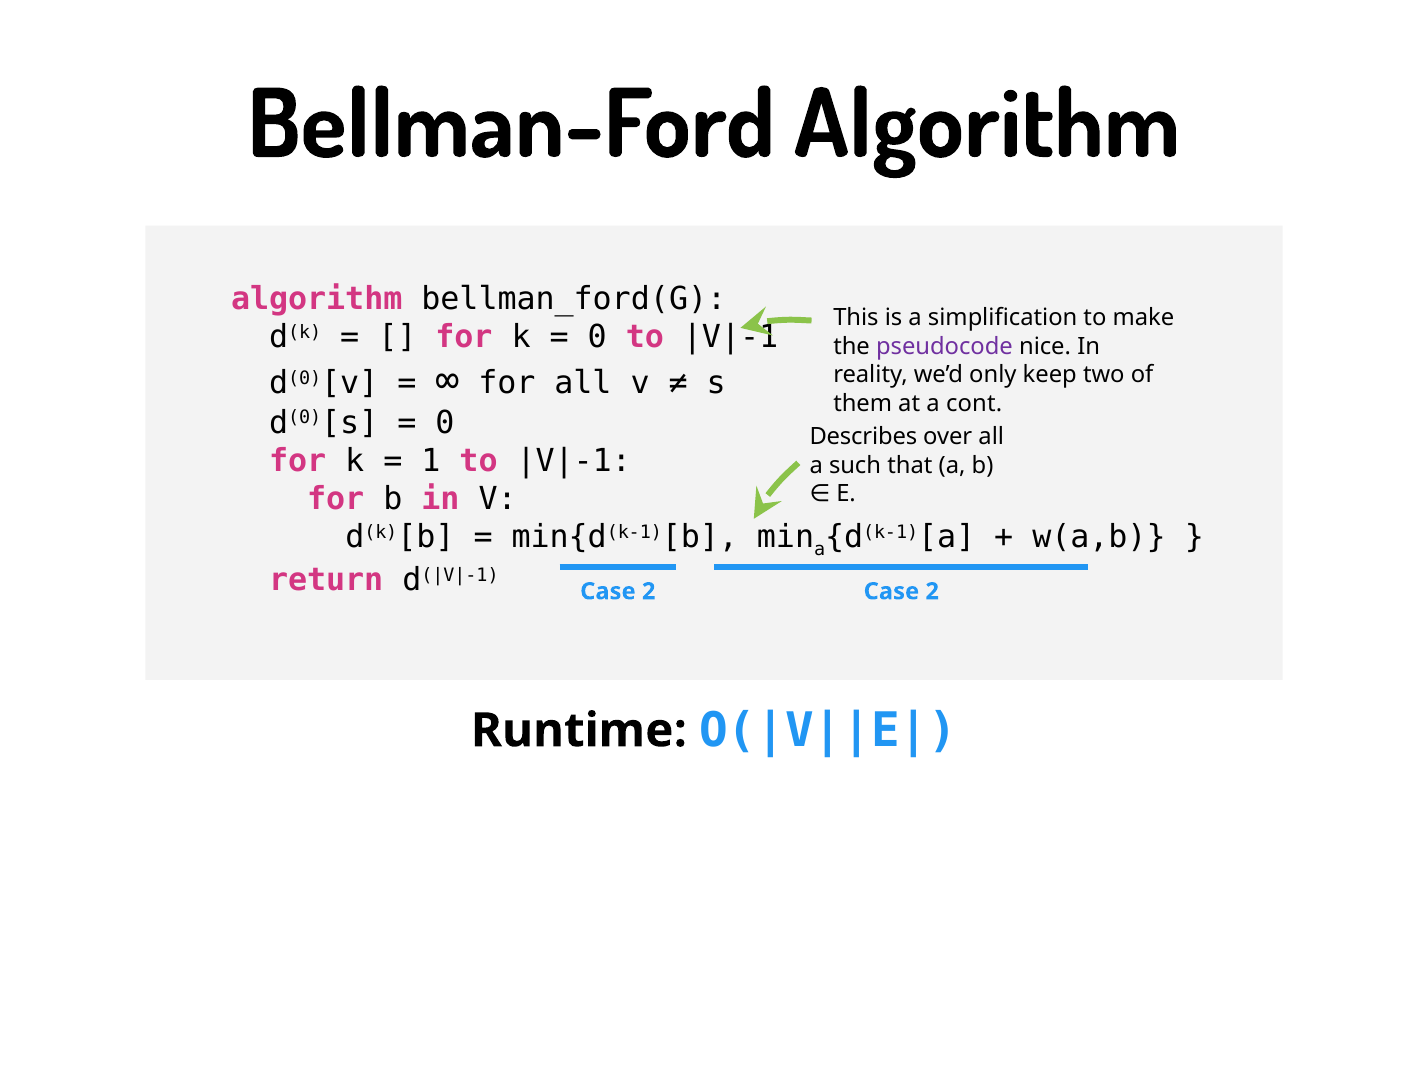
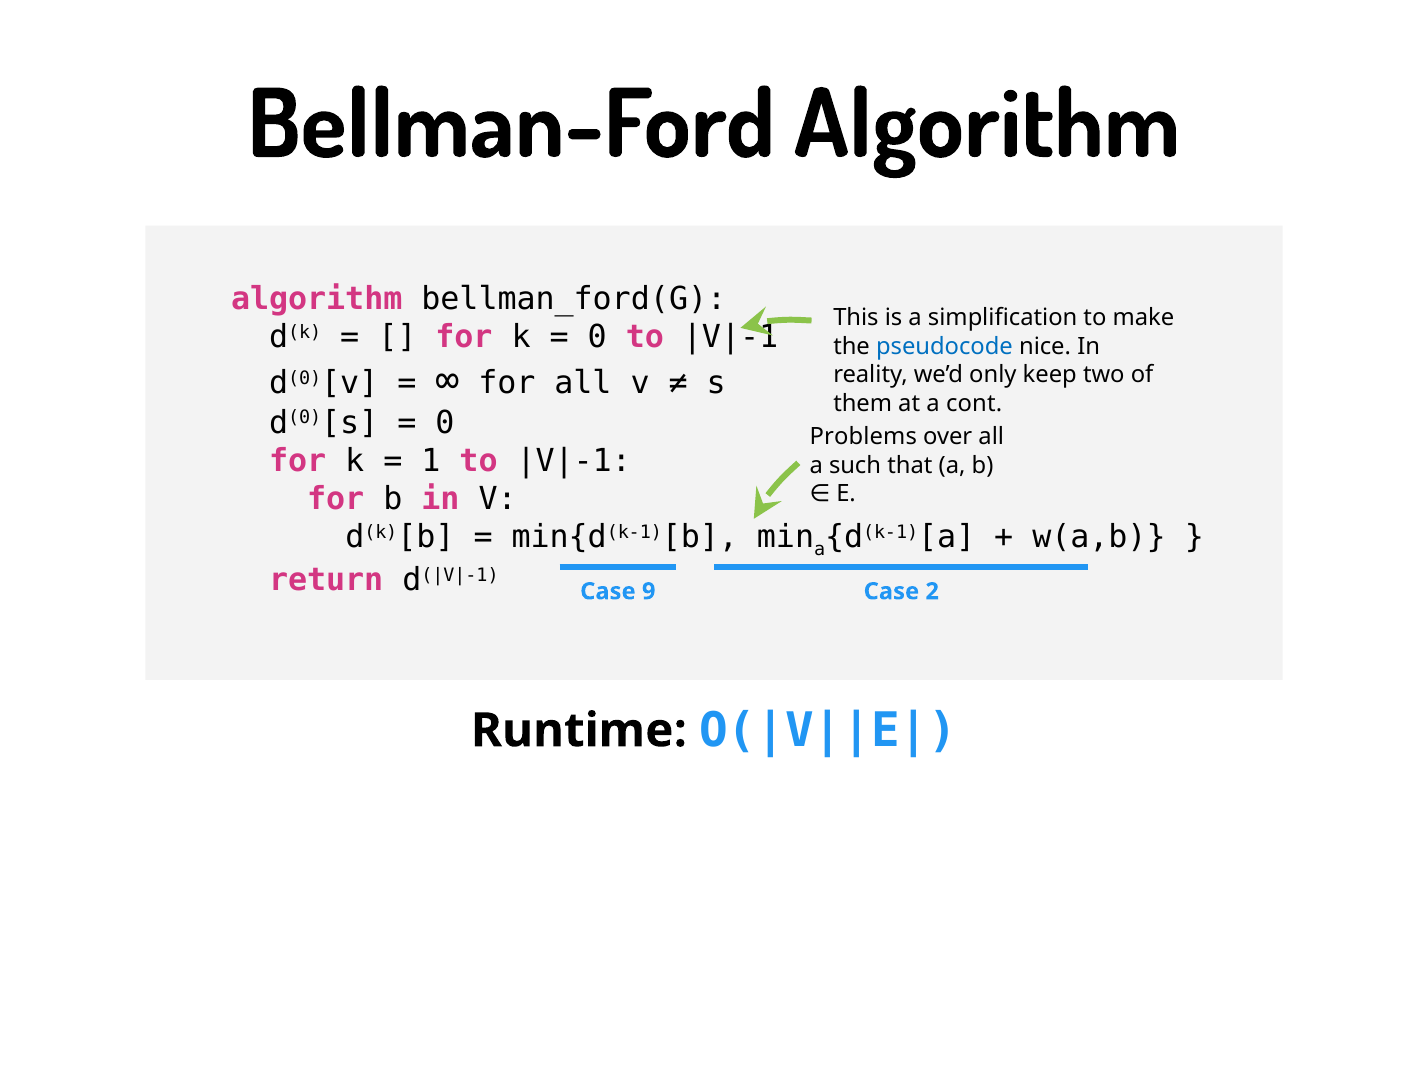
pseudocode colour: purple -> blue
Describes: Describes -> Problems
2 at (649, 591): 2 -> 9
